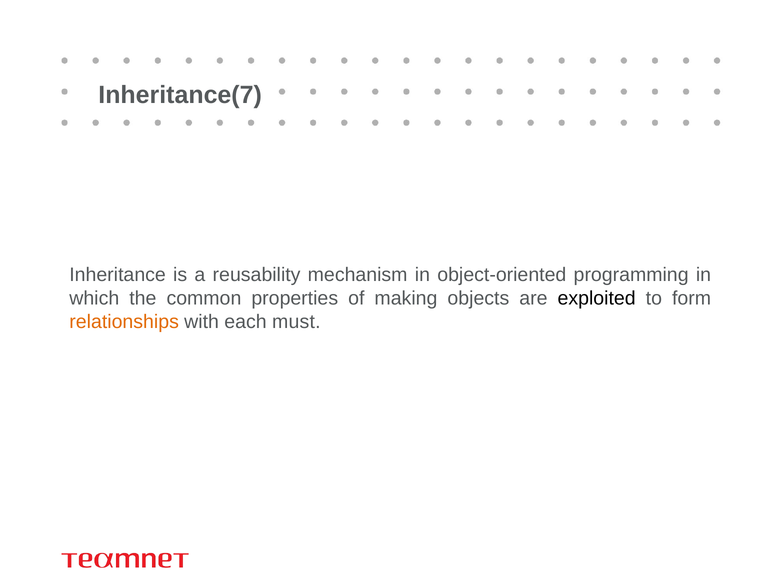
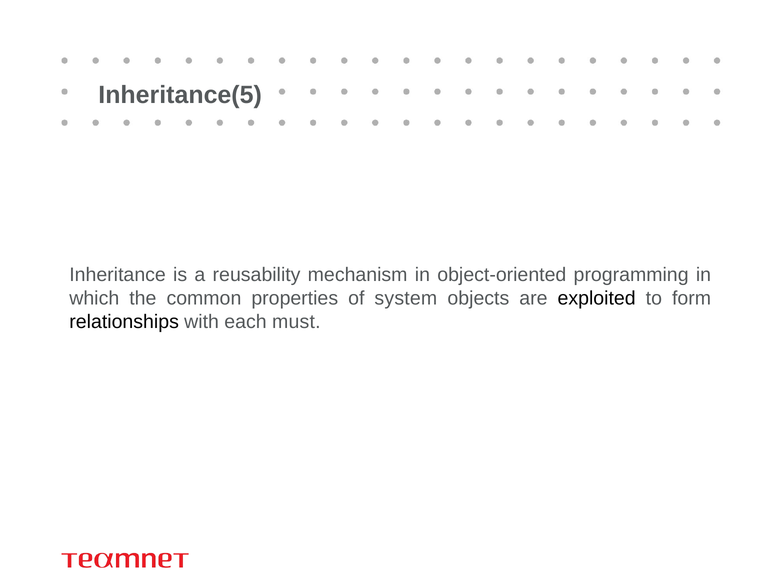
Inheritance(7: Inheritance(7 -> Inheritance(5
making: making -> system
relationships colour: orange -> black
